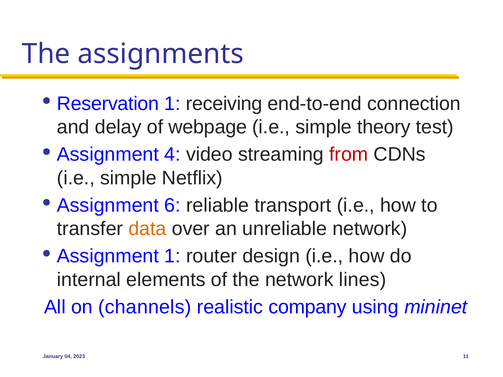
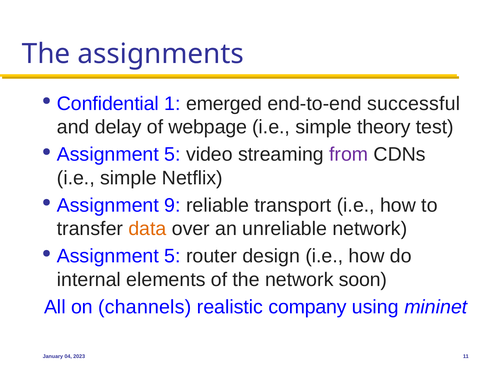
Reservation: Reservation -> Confidential
receiving: receiving -> emerged
connection: connection -> successful
4 at (172, 155): 4 -> 5
from colour: red -> purple
6: 6 -> 9
1 at (172, 256): 1 -> 5
lines: lines -> soon
